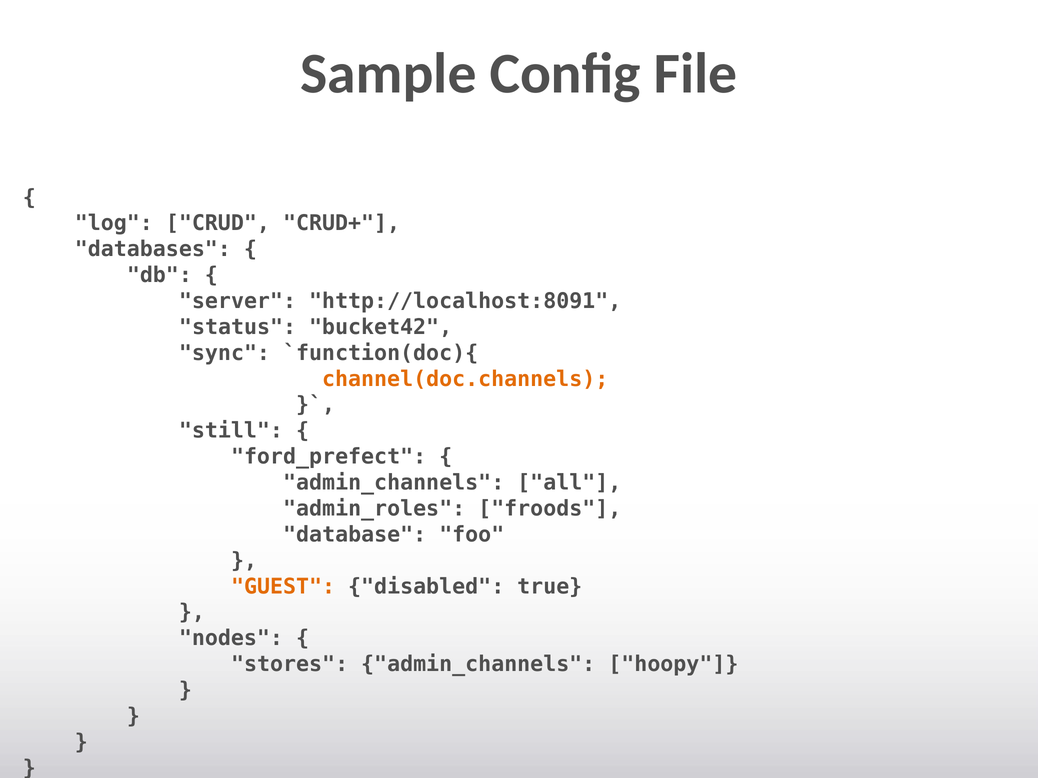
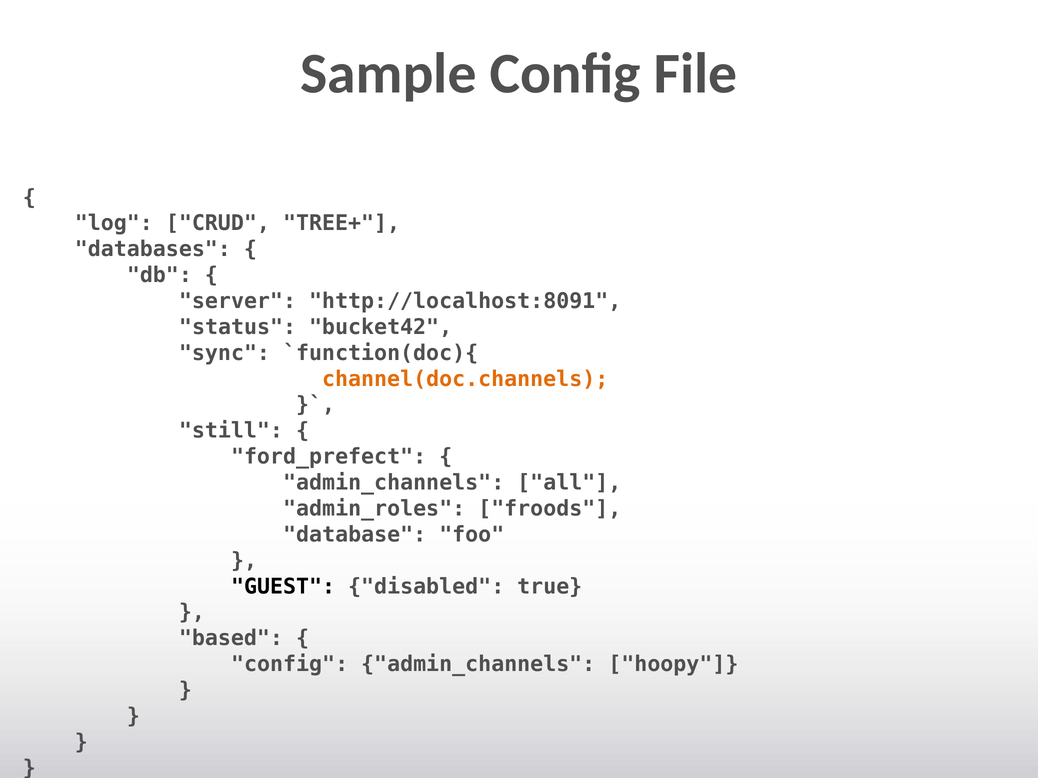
CRUD+: CRUD+ -> TREE+
GUEST colour: orange -> black
nodes: nodes -> based
stores at (290, 665): stores -> config
